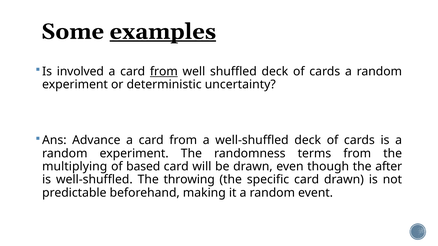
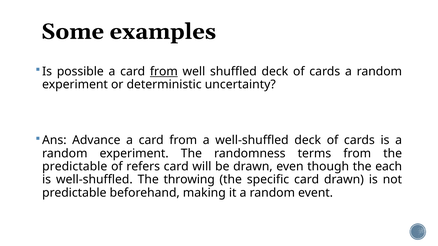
examples underline: present -> none
involved: involved -> possible
multiplying at (75, 167): multiplying -> predictable
based: based -> refers
after: after -> each
